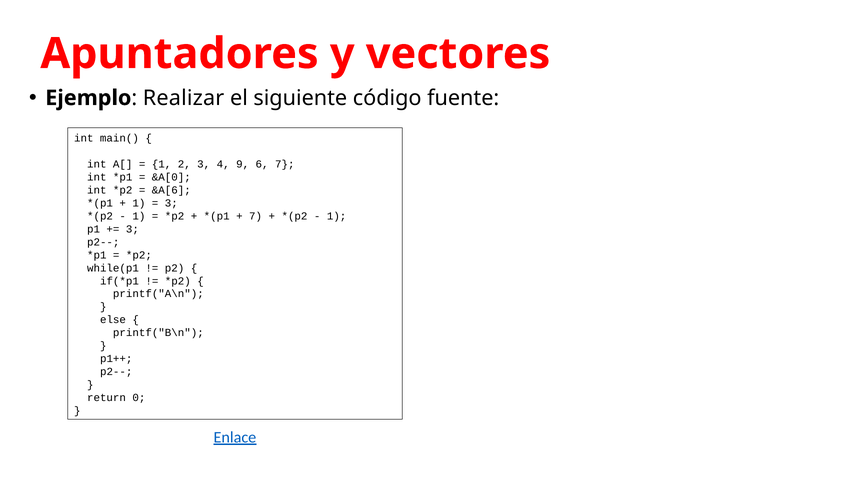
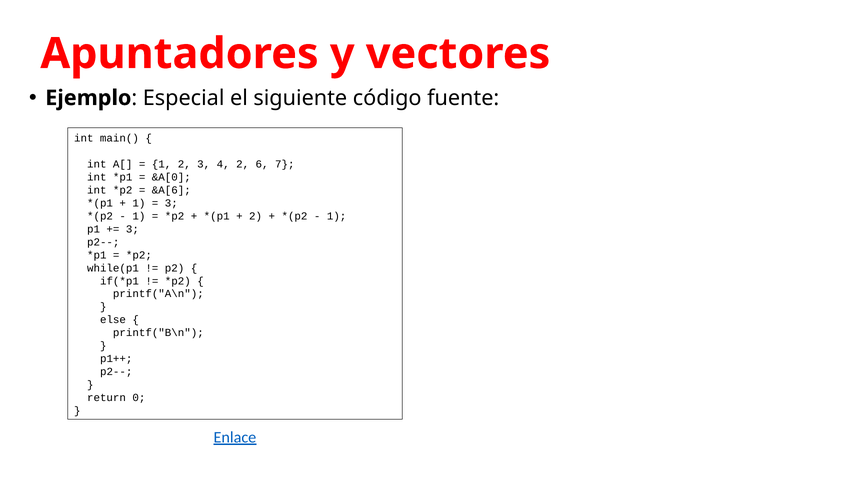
Realizar: Realizar -> Especial
4 9: 9 -> 2
7 at (256, 216): 7 -> 2
